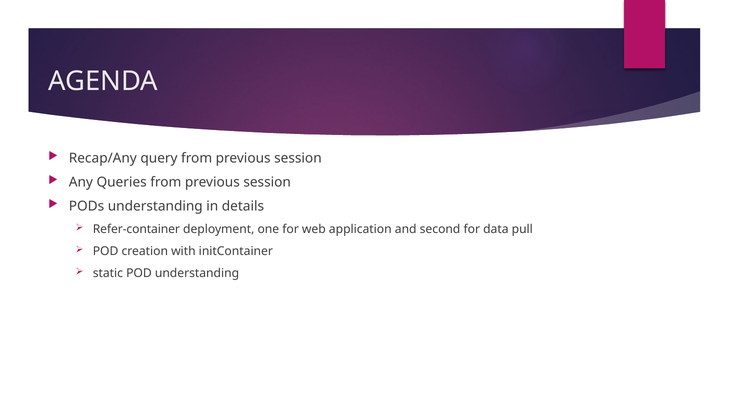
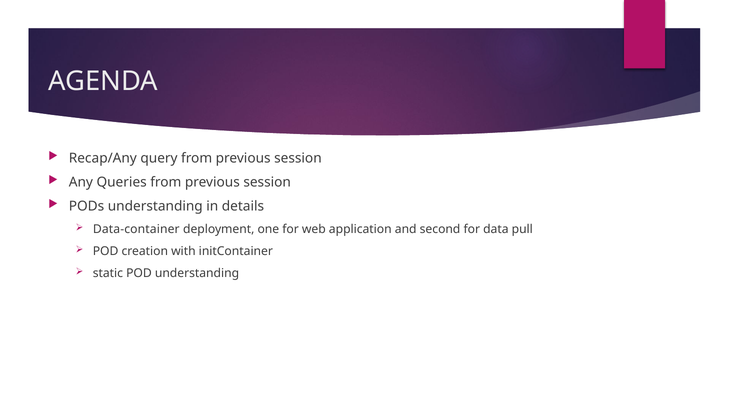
Refer-container: Refer-container -> Data-container
